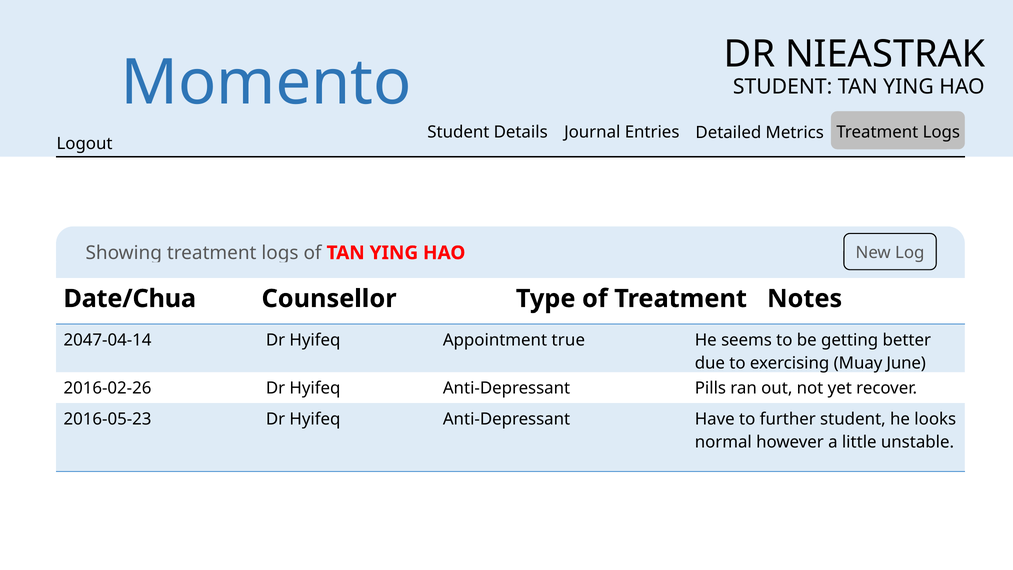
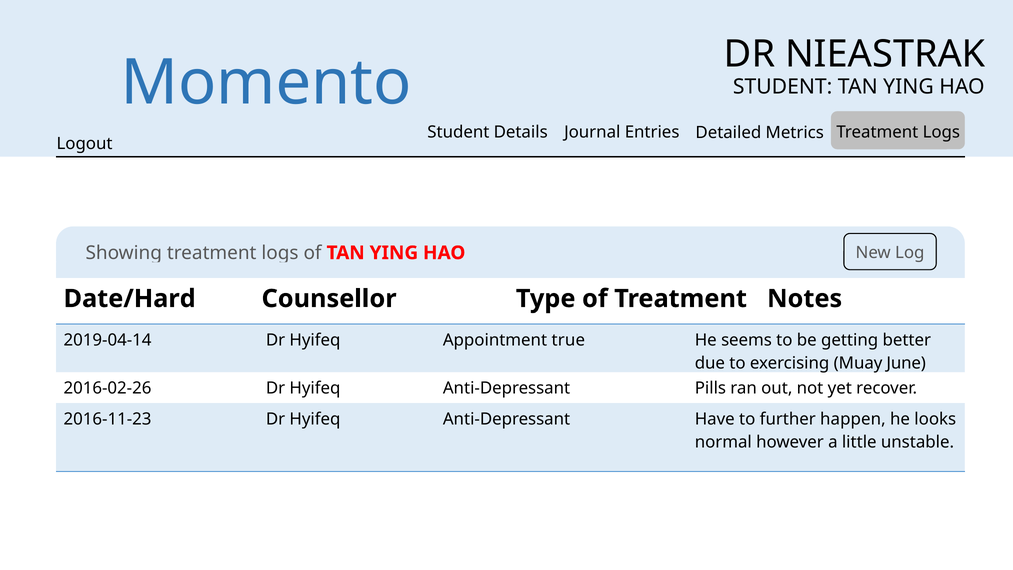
Date/Chua: Date/Chua -> Date/Hard
2047-04-14: 2047-04-14 -> 2019-04-14
2016-05-23: 2016-05-23 -> 2016-11-23
further student: student -> happen
